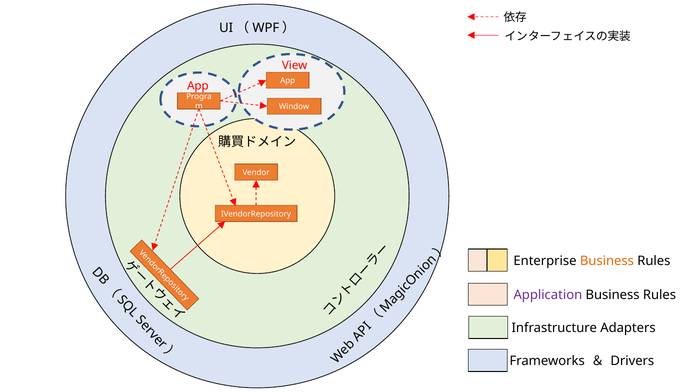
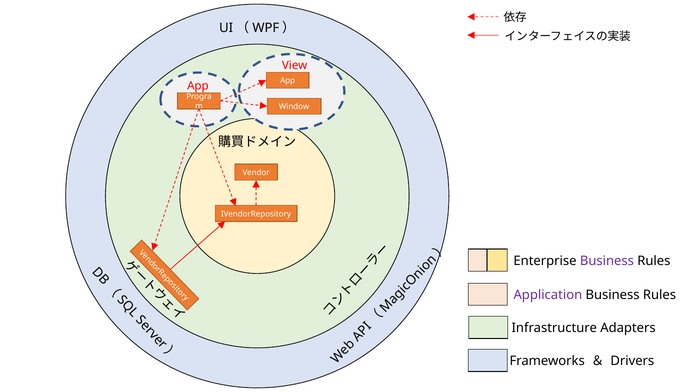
Business at (607, 261) colour: orange -> purple
